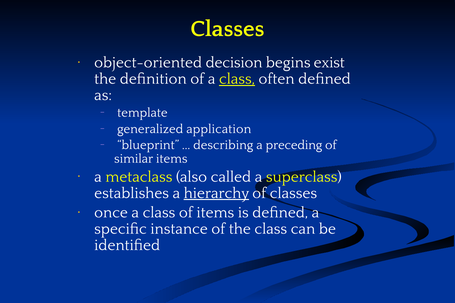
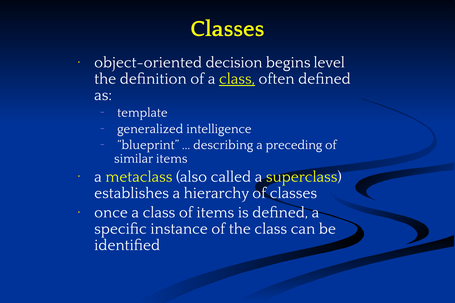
exist: exist -> level
application: application -> intelligence
hierarchy underline: present -> none
